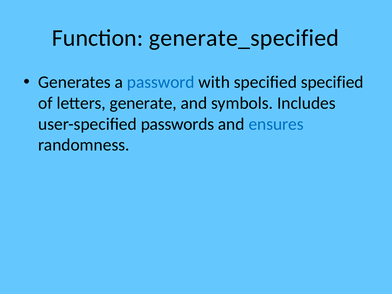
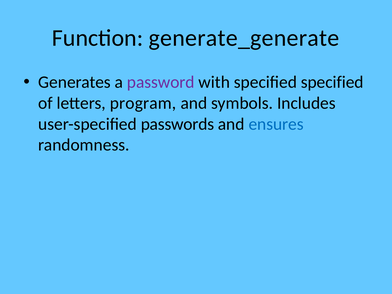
generate_specified: generate_specified -> generate_generate
password colour: blue -> purple
generate: generate -> program
